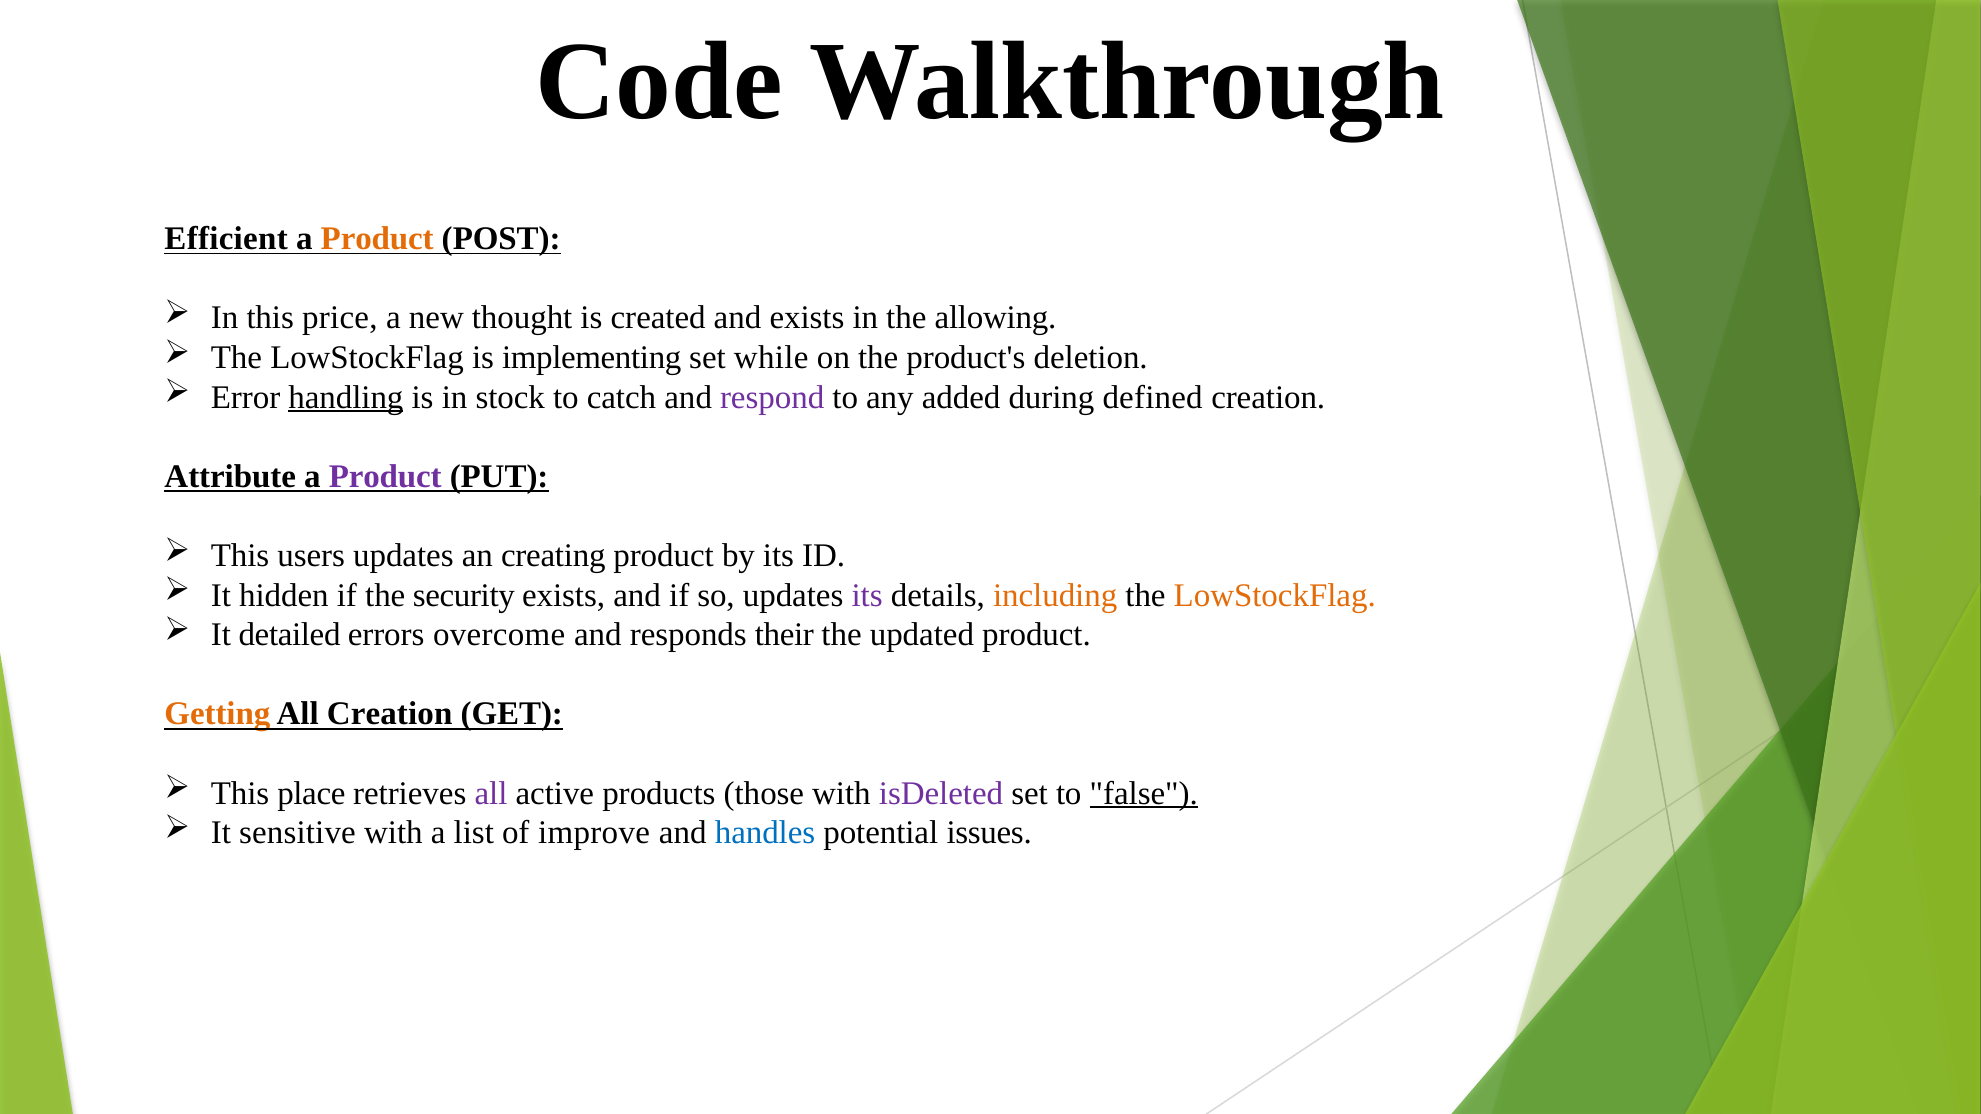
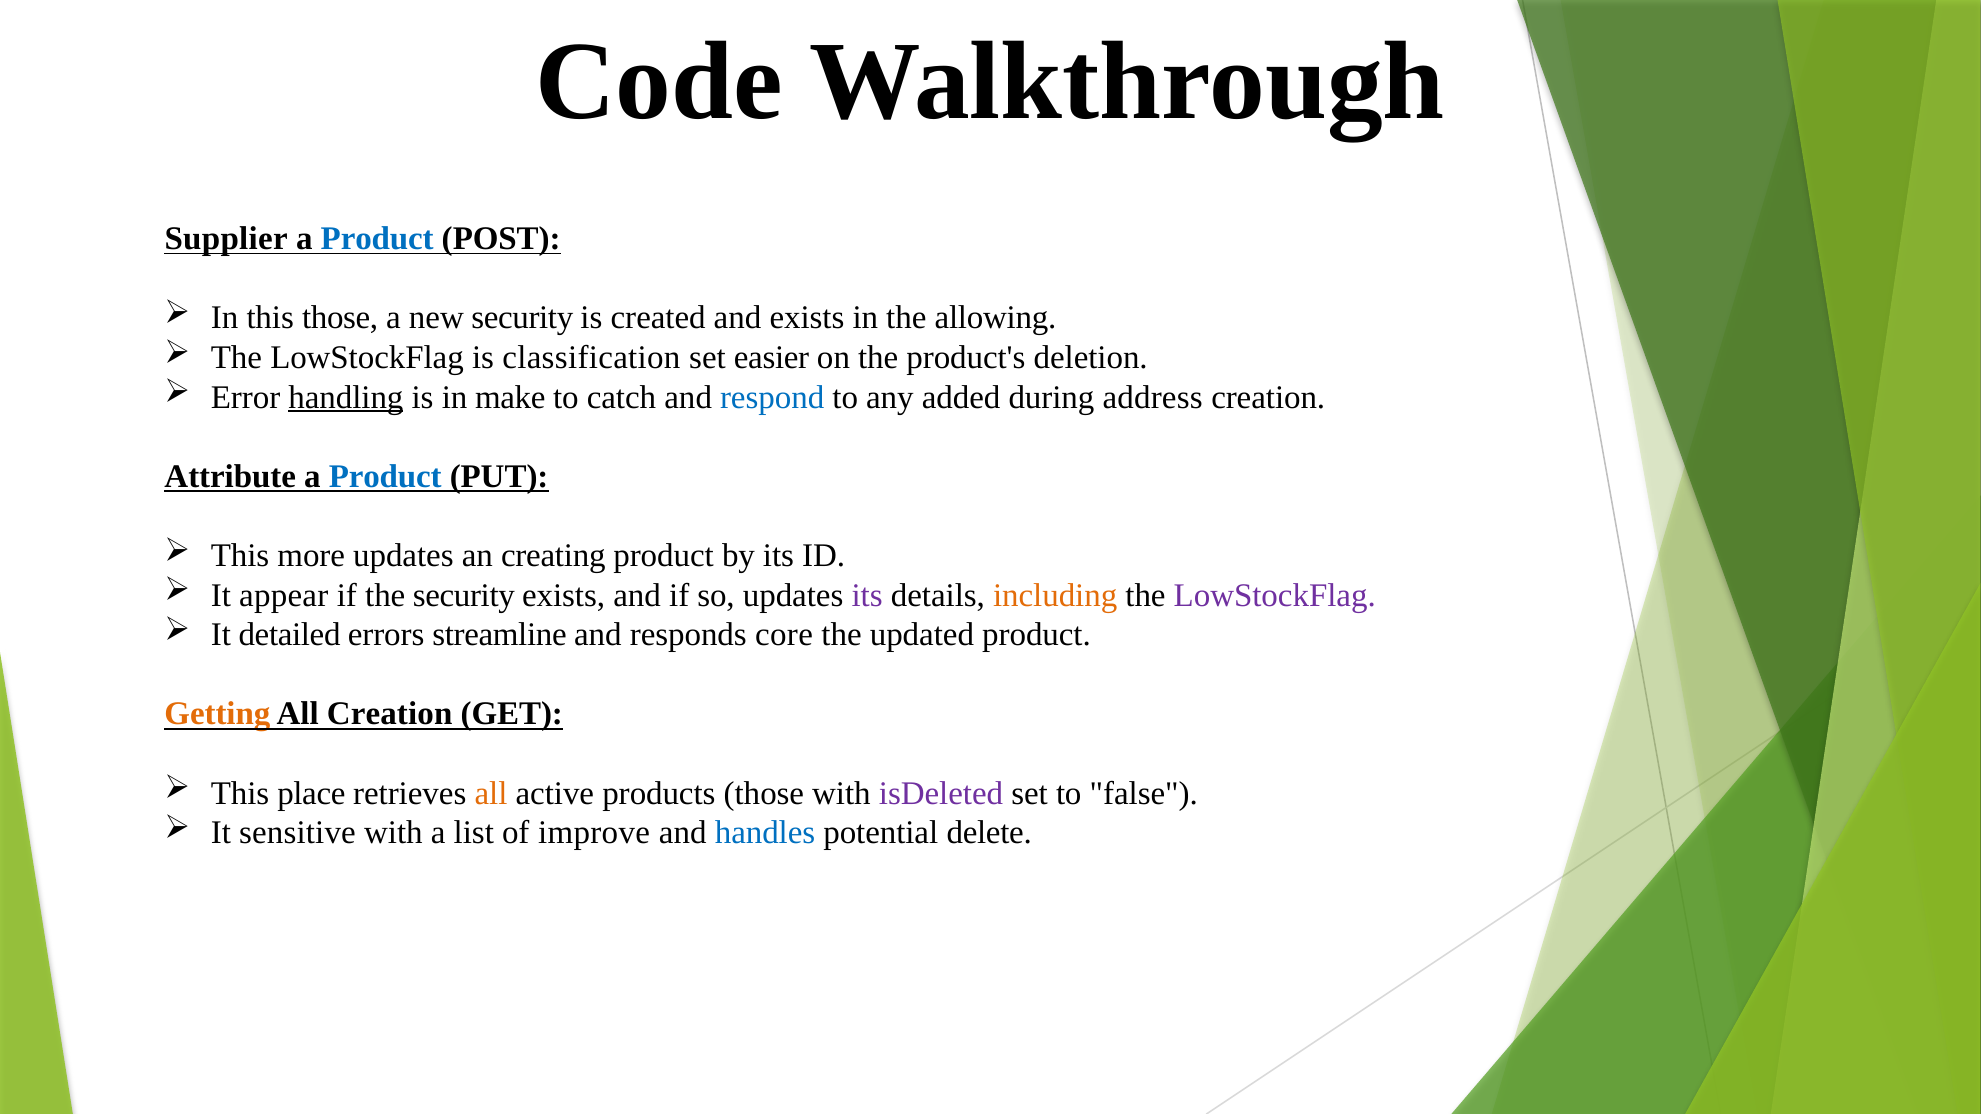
Efficient: Efficient -> Supplier
Product at (377, 239) colour: orange -> blue
this price: price -> those
new thought: thought -> security
implementing: implementing -> classification
while: while -> easier
stock: stock -> make
respond colour: purple -> blue
defined: defined -> address
Product at (385, 477) colour: purple -> blue
users: users -> more
hidden: hidden -> appear
LowStockFlag at (1275, 595) colour: orange -> purple
overcome: overcome -> streamline
their: their -> core
all at (491, 793) colour: purple -> orange
false underline: present -> none
issues: issues -> delete
